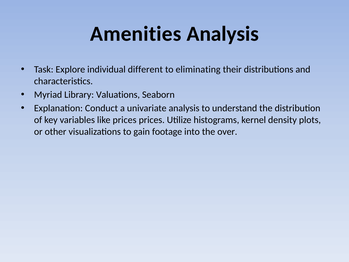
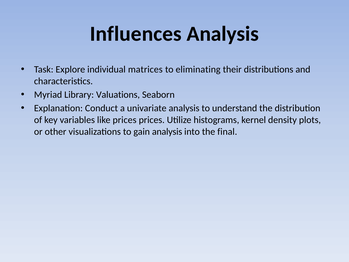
Amenities: Amenities -> Influences
different: different -> matrices
gain footage: footage -> analysis
over: over -> final
